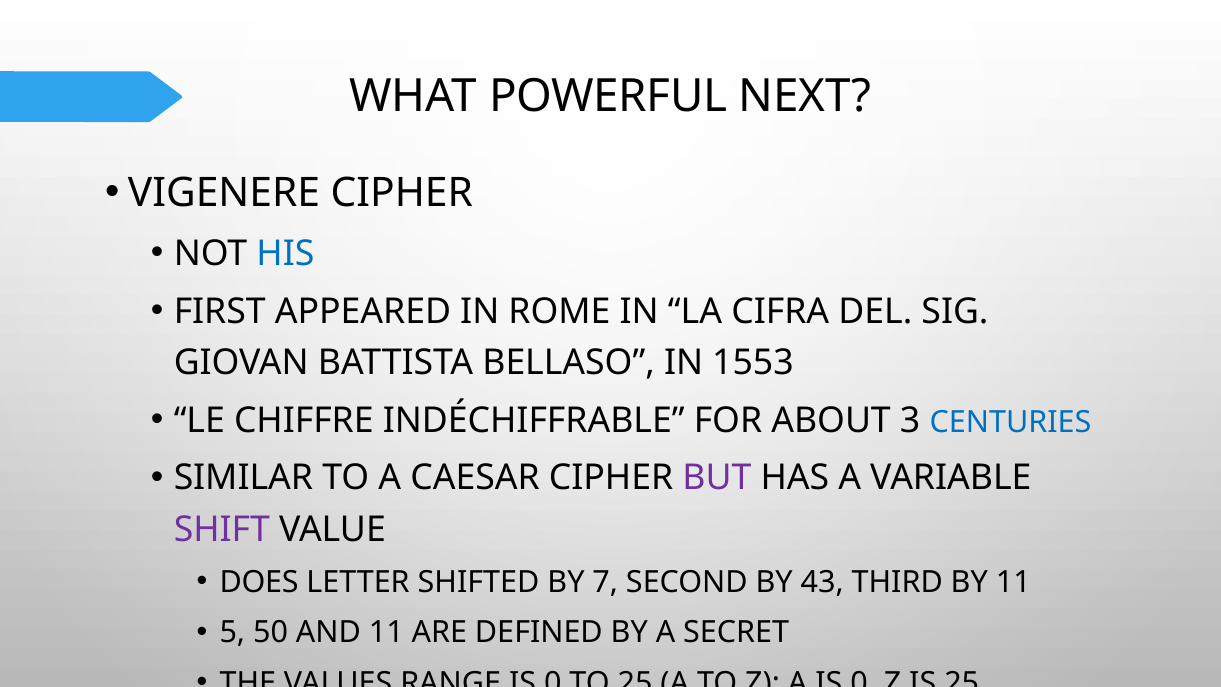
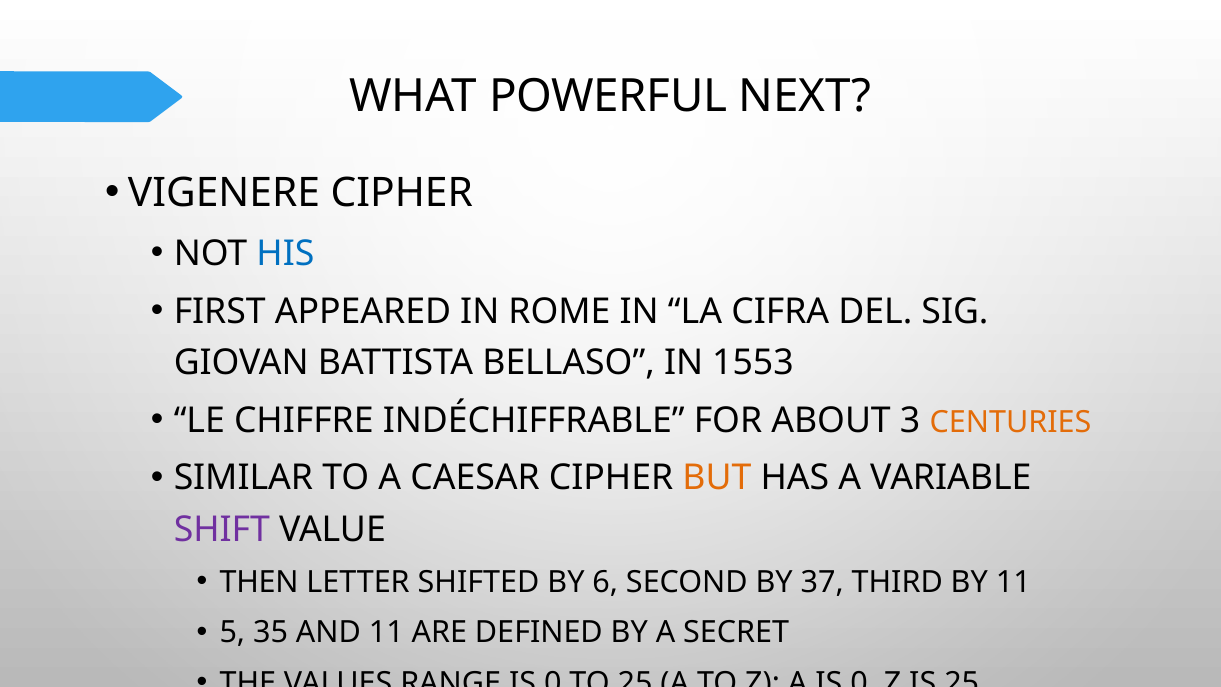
CENTURIES colour: blue -> orange
BUT colour: purple -> orange
DOES: DOES -> THEN
7: 7 -> 6
43: 43 -> 37
50: 50 -> 35
